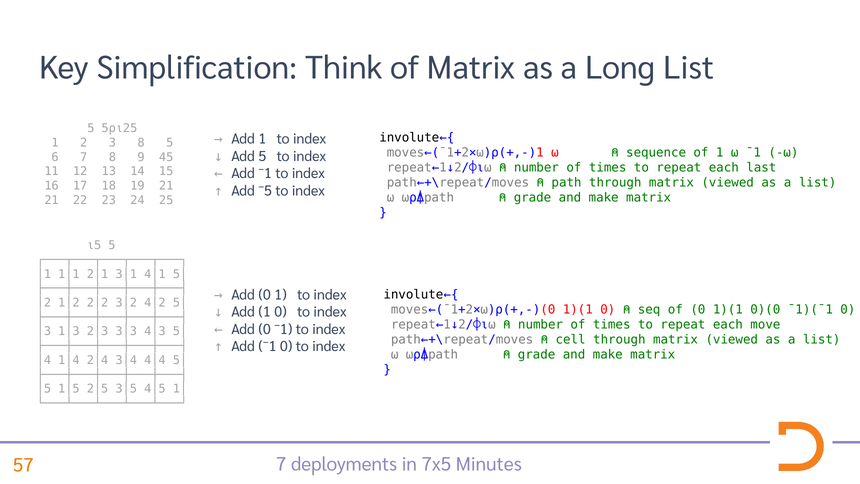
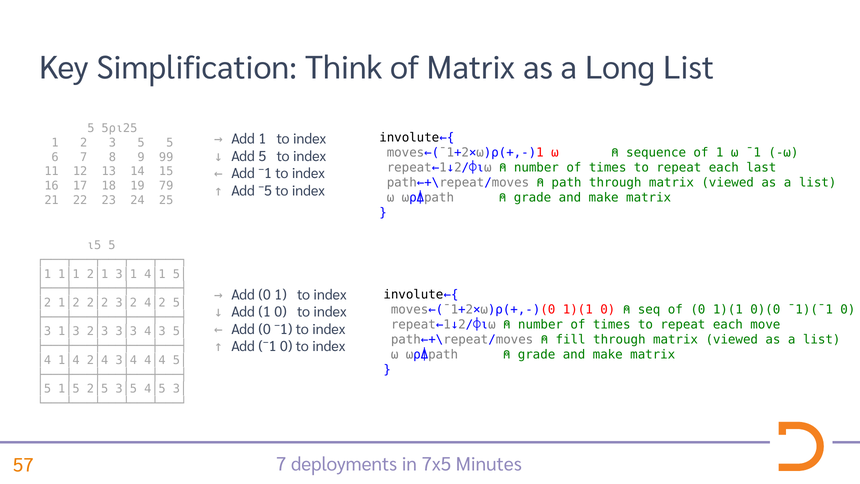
3 8: 8 -> 5
45: 45 -> 99
19 21: 21 -> 79
cell: cell -> fill
1│: 1│ -> 3│
